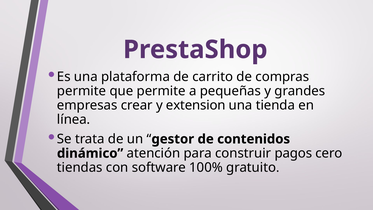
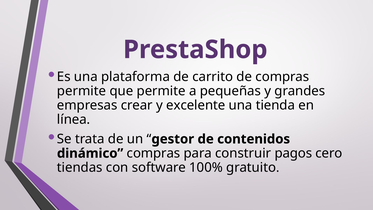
extension: extension -> excelente
dinámico atención: atención -> compras
